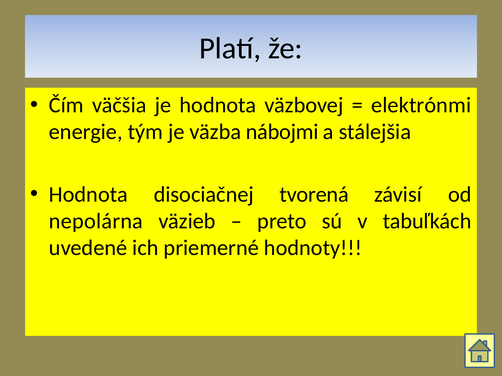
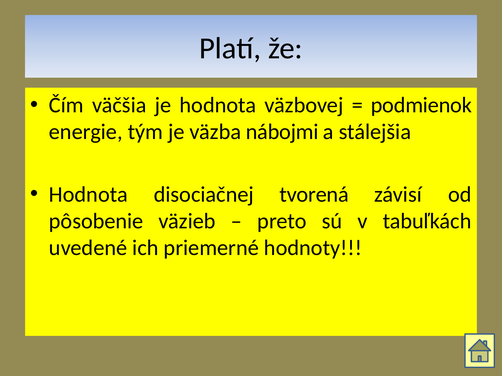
elektrónmi: elektrónmi -> podmienok
nepolárna: nepolárna -> pôsobenie
